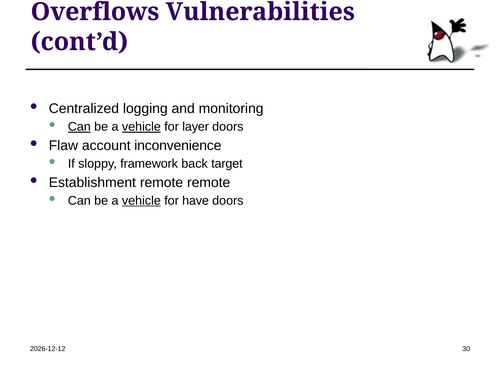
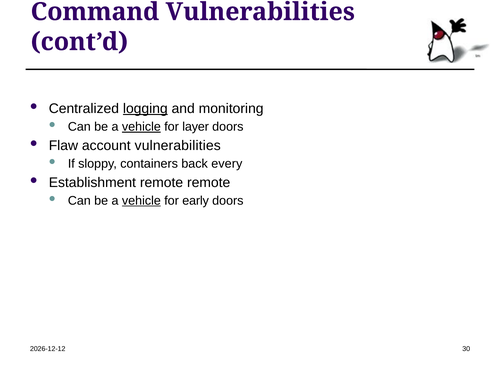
Overflows: Overflows -> Command
logging underline: none -> present
Can at (79, 127) underline: present -> none
account inconvenience: inconvenience -> vulnerabilities
framework: framework -> containers
target: target -> every
have: have -> early
